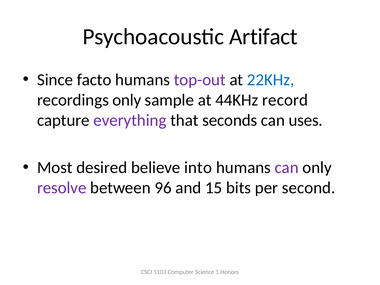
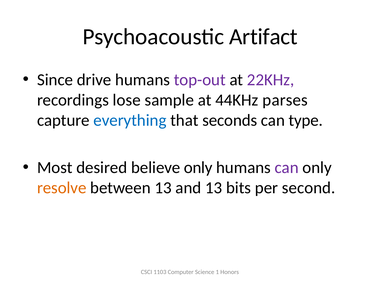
facto: facto -> drive
22KHz colour: blue -> purple
recordings only: only -> lose
record: record -> parses
everything colour: purple -> blue
uses: uses -> type
believe into: into -> only
resolve colour: purple -> orange
between 96: 96 -> 13
and 15: 15 -> 13
